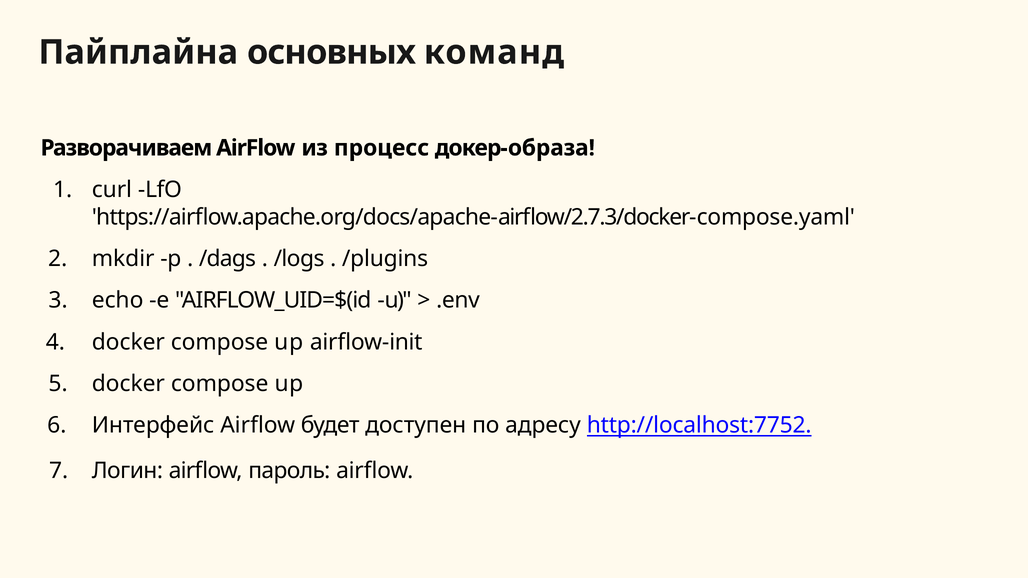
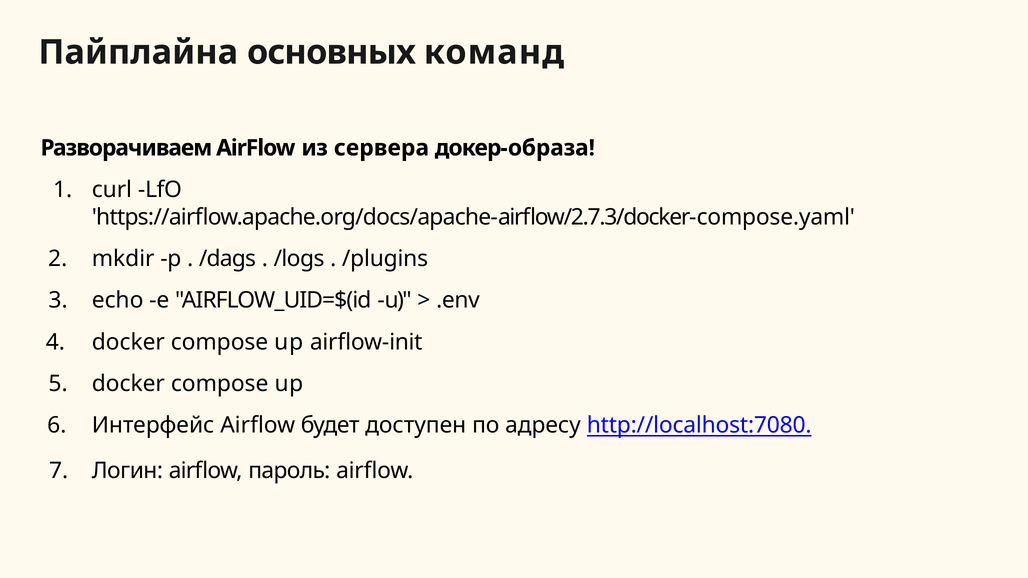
процесс: процесс -> сервера
http://localhost:7752: http://localhost:7752 -> http://localhost:7080
